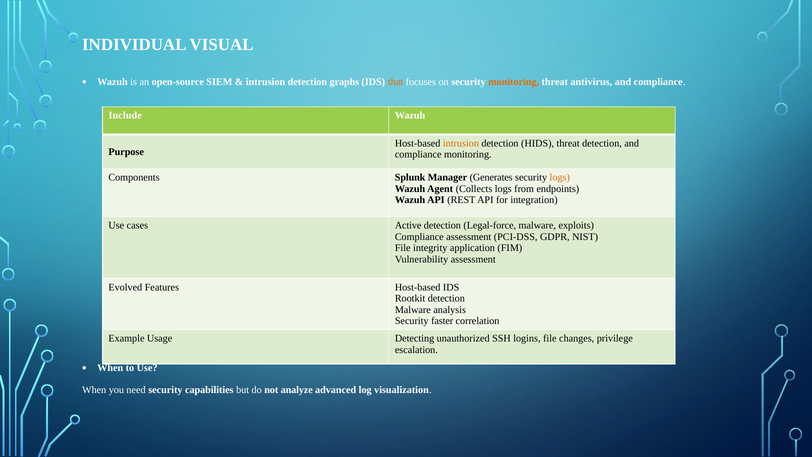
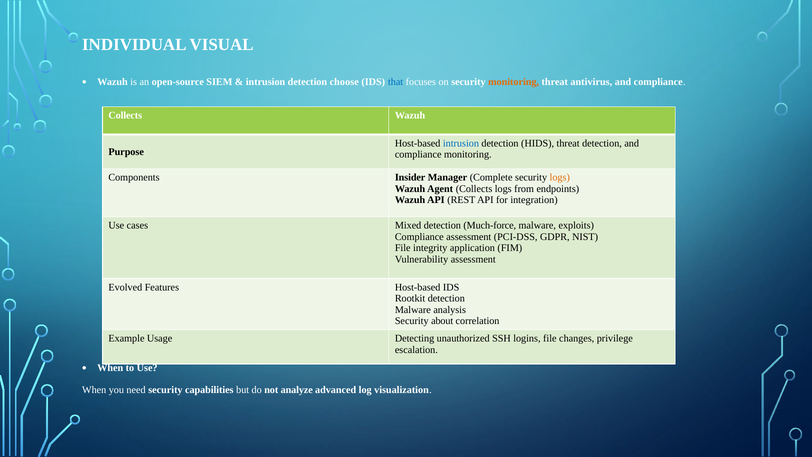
graphs: graphs -> choose
that colour: orange -> blue
Include at (125, 115): Include -> Collects
intrusion at (461, 143) colour: orange -> blue
Splunk: Splunk -> Insider
Generates: Generates -> Complete
Active: Active -> Mixed
Legal-force: Legal-force -> Much-force
faster: faster -> about
